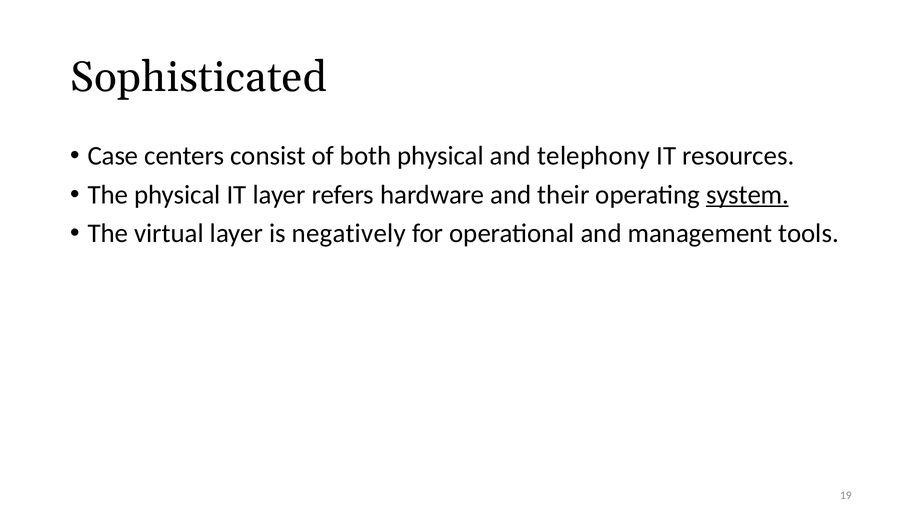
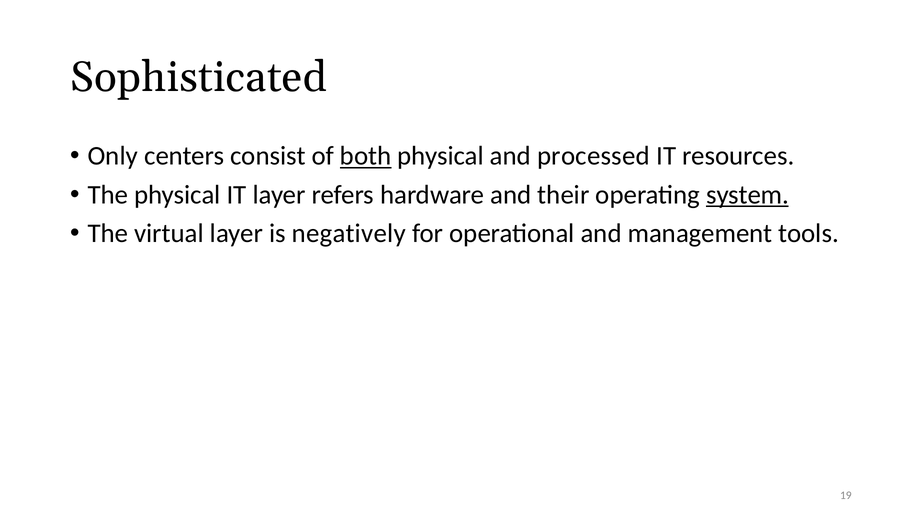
Case: Case -> Only
both underline: none -> present
telephony: telephony -> processed
